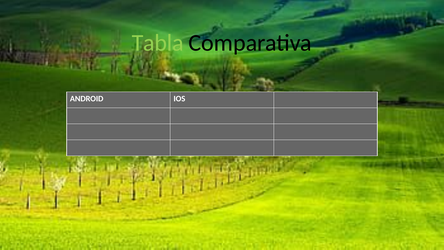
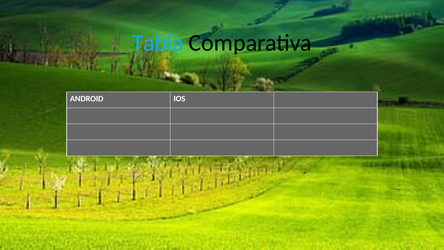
Tabla colour: light green -> light blue
